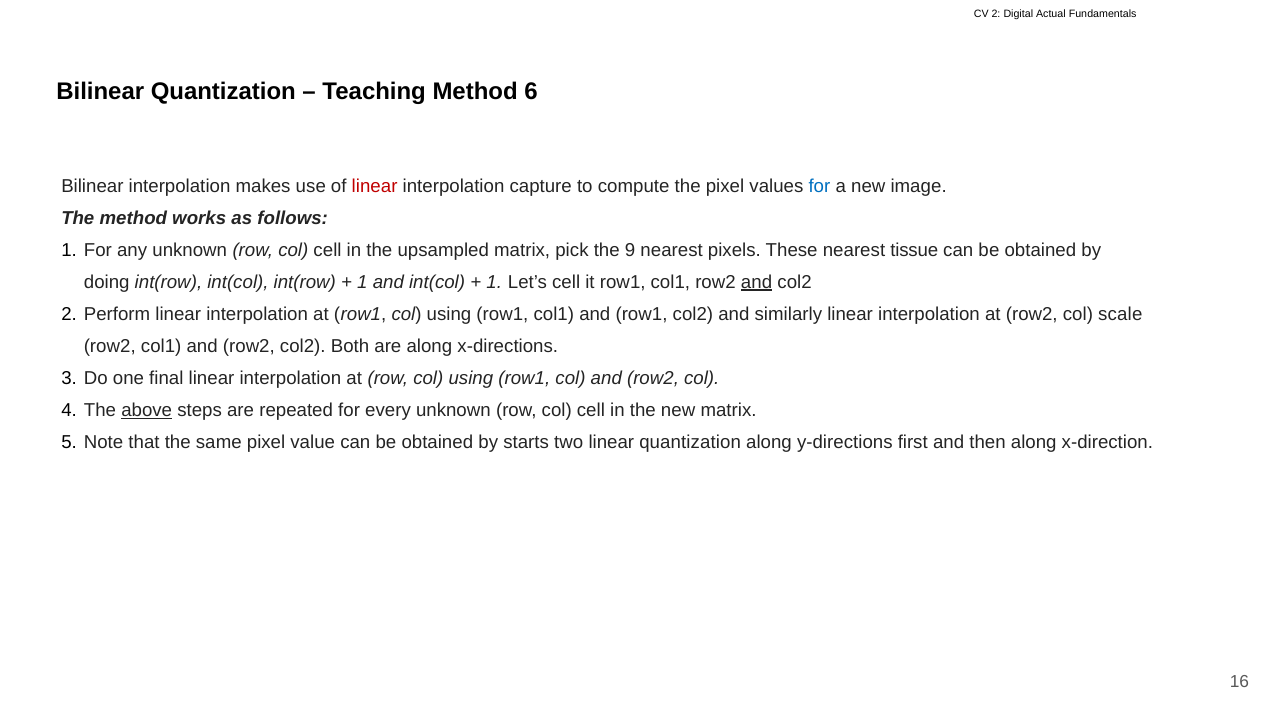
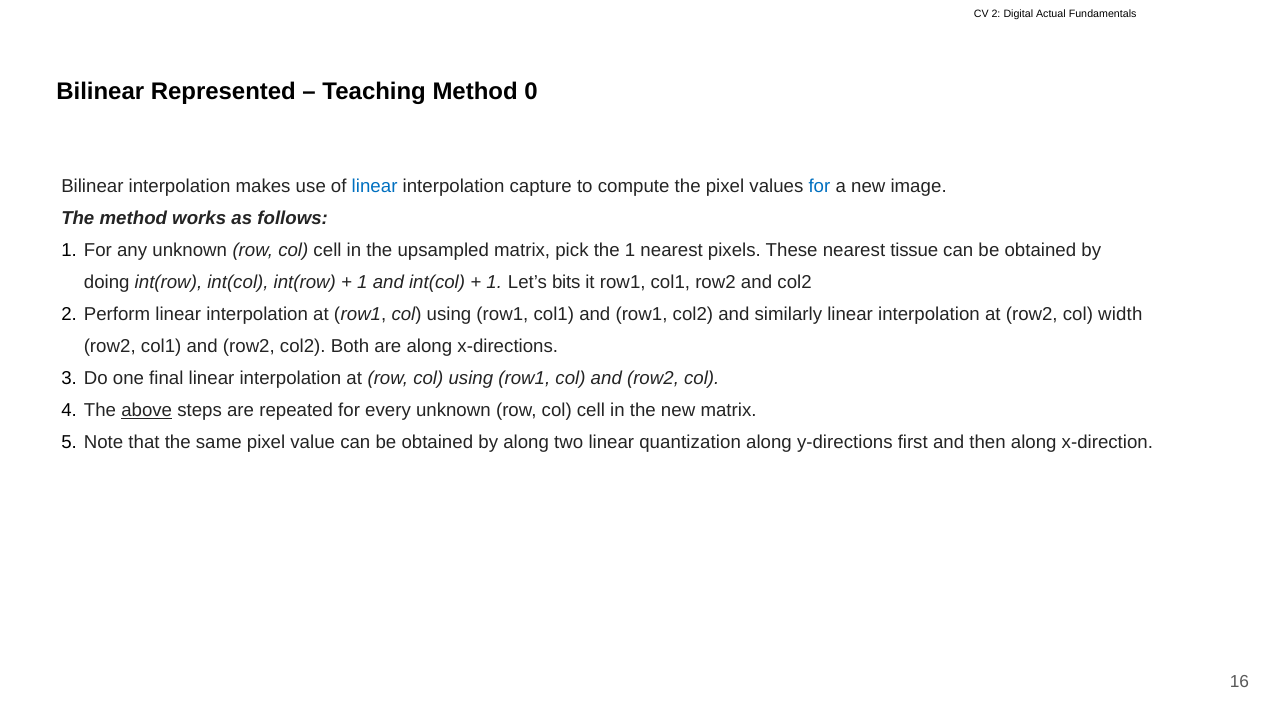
Bilinear Quantization: Quantization -> Represented
6: 6 -> 0
linear at (375, 186) colour: red -> blue
the 9: 9 -> 1
Let’s cell: cell -> bits
and at (757, 282) underline: present -> none
scale: scale -> width
by starts: starts -> along
